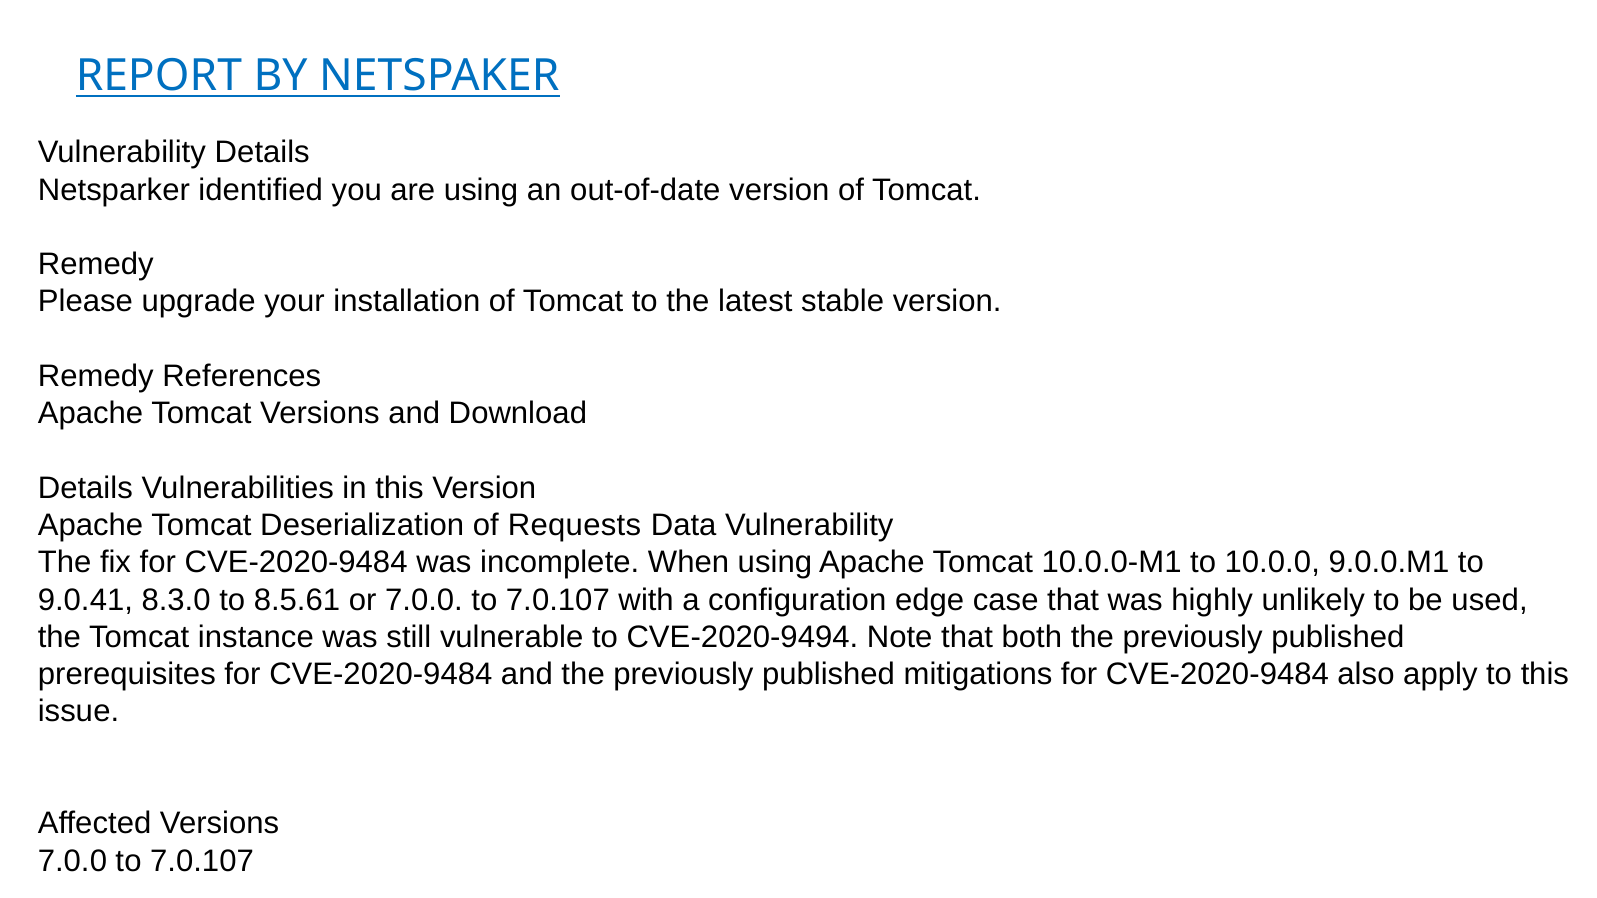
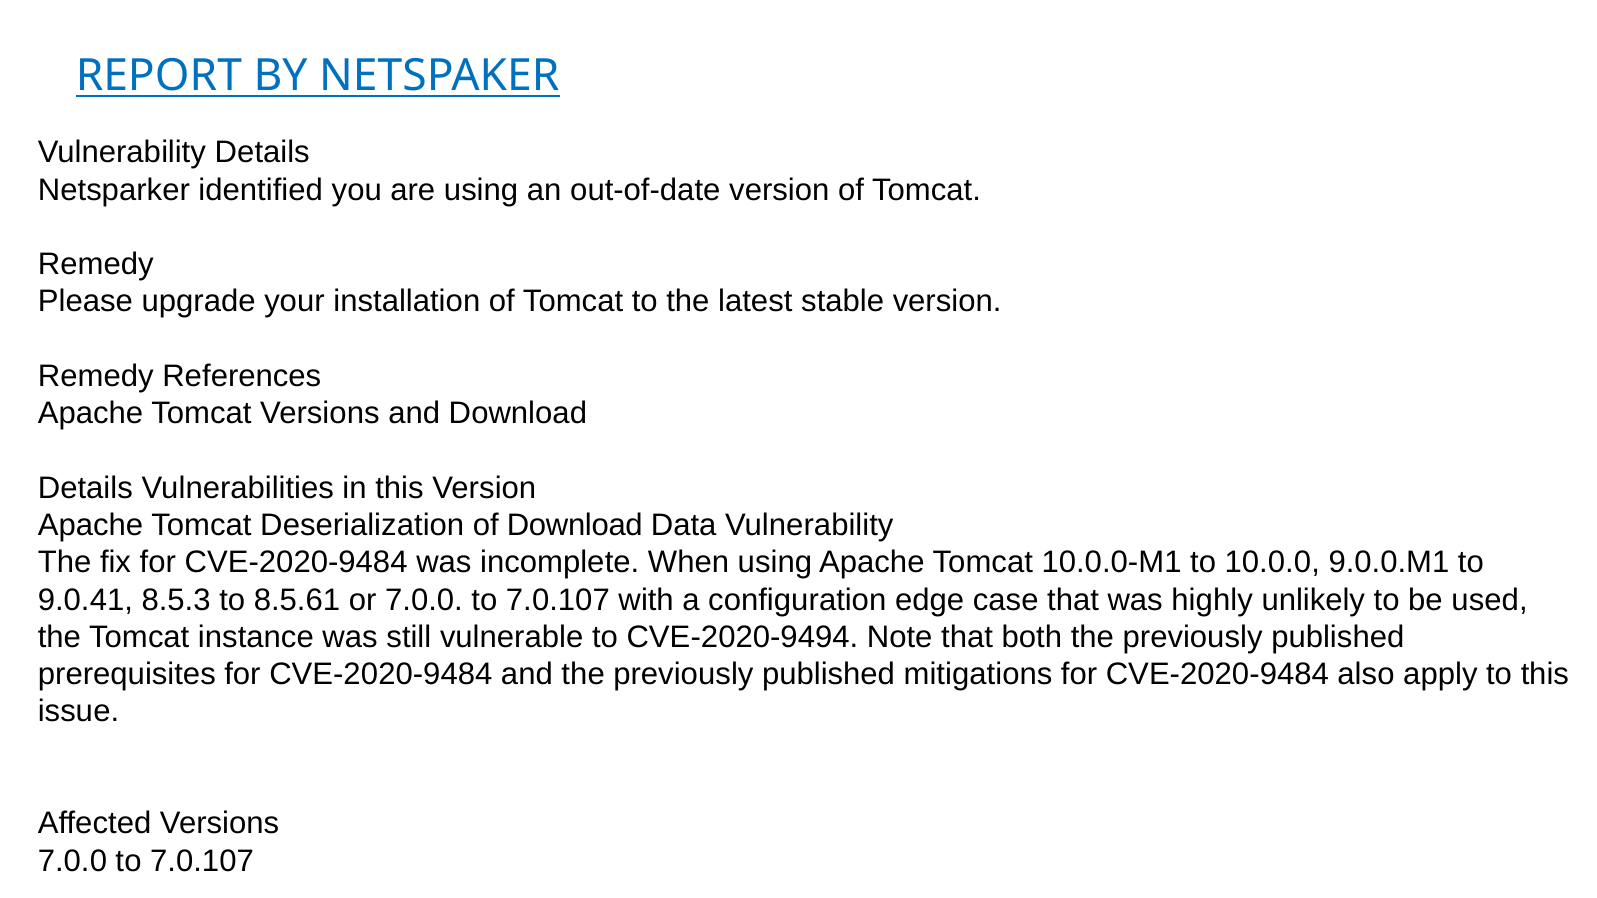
of Requests: Requests -> Download
8.3.0: 8.3.0 -> 8.5.3
